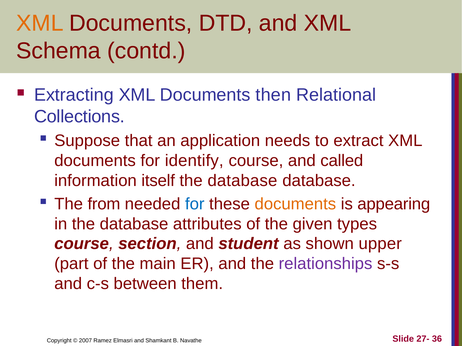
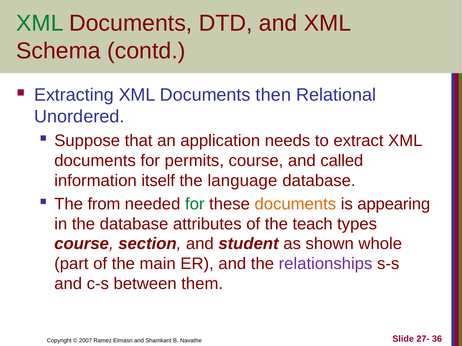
XML at (40, 23) colour: orange -> green
Collections: Collections -> Unordered
identify: identify -> permits
database at (242, 181): database -> language
for at (195, 204) colour: blue -> green
given: given -> teach
upper: upper -> whole
